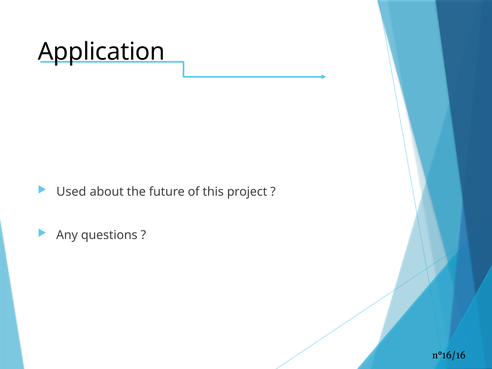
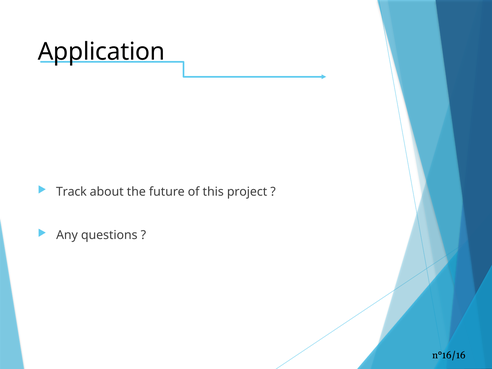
Used: Used -> Track
